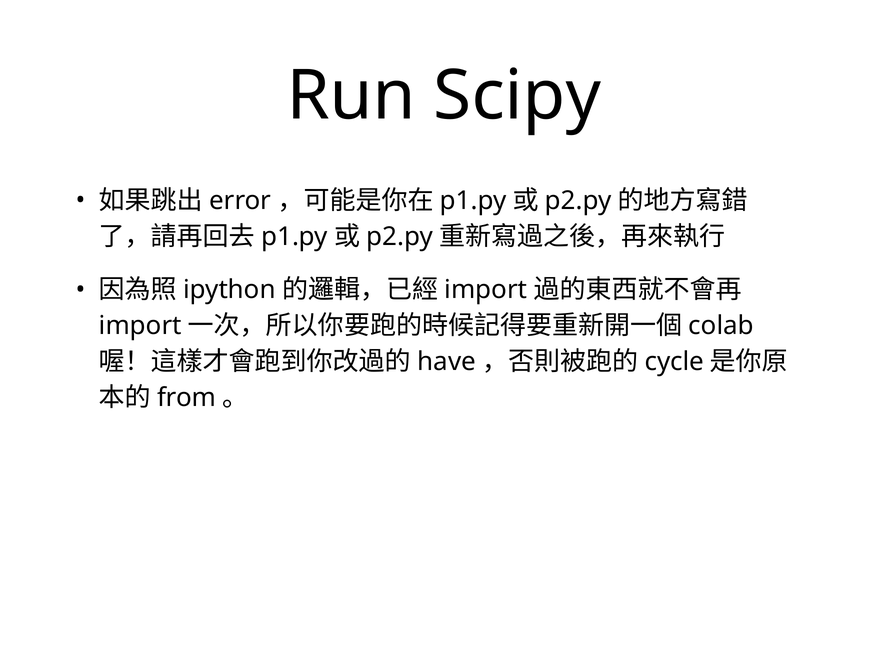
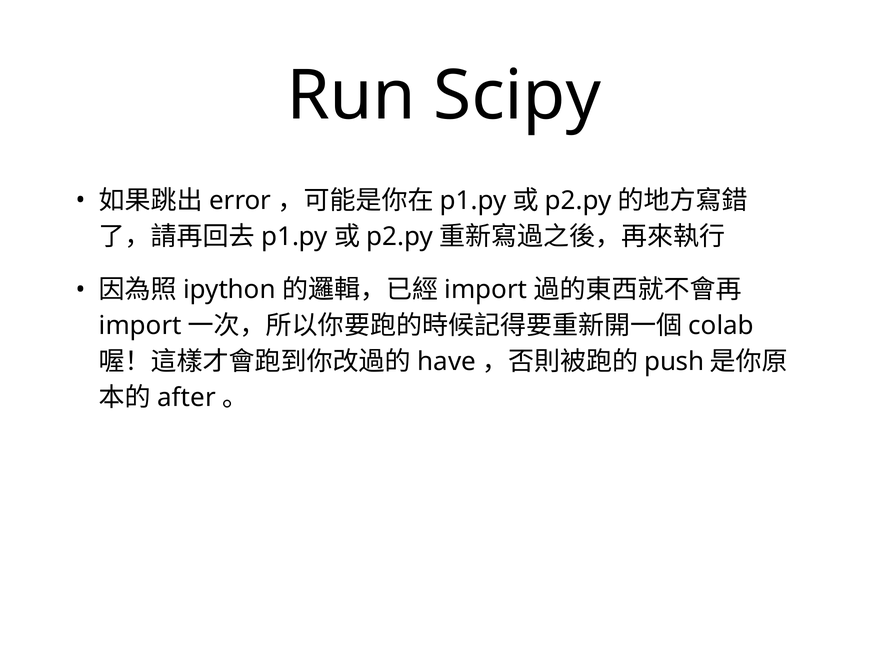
cycle: cycle -> push
from: from -> after
